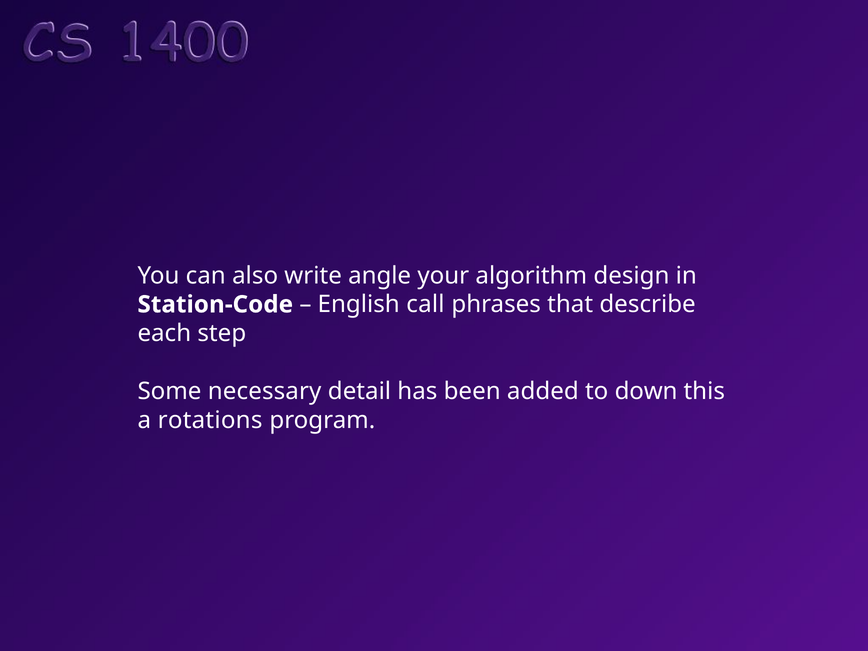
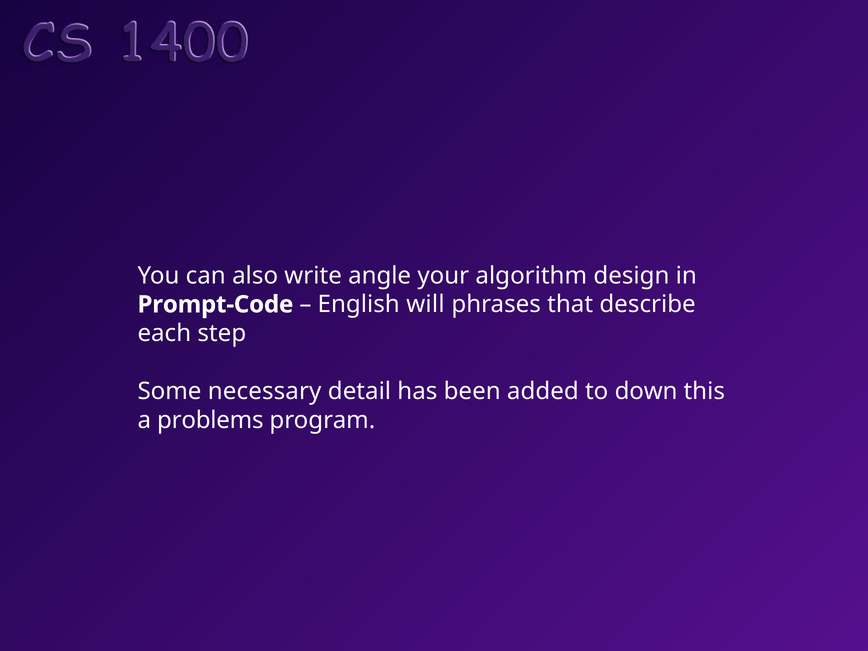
Station-Code: Station-Code -> Prompt-Code
call: call -> will
rotations: rotations -> problems
